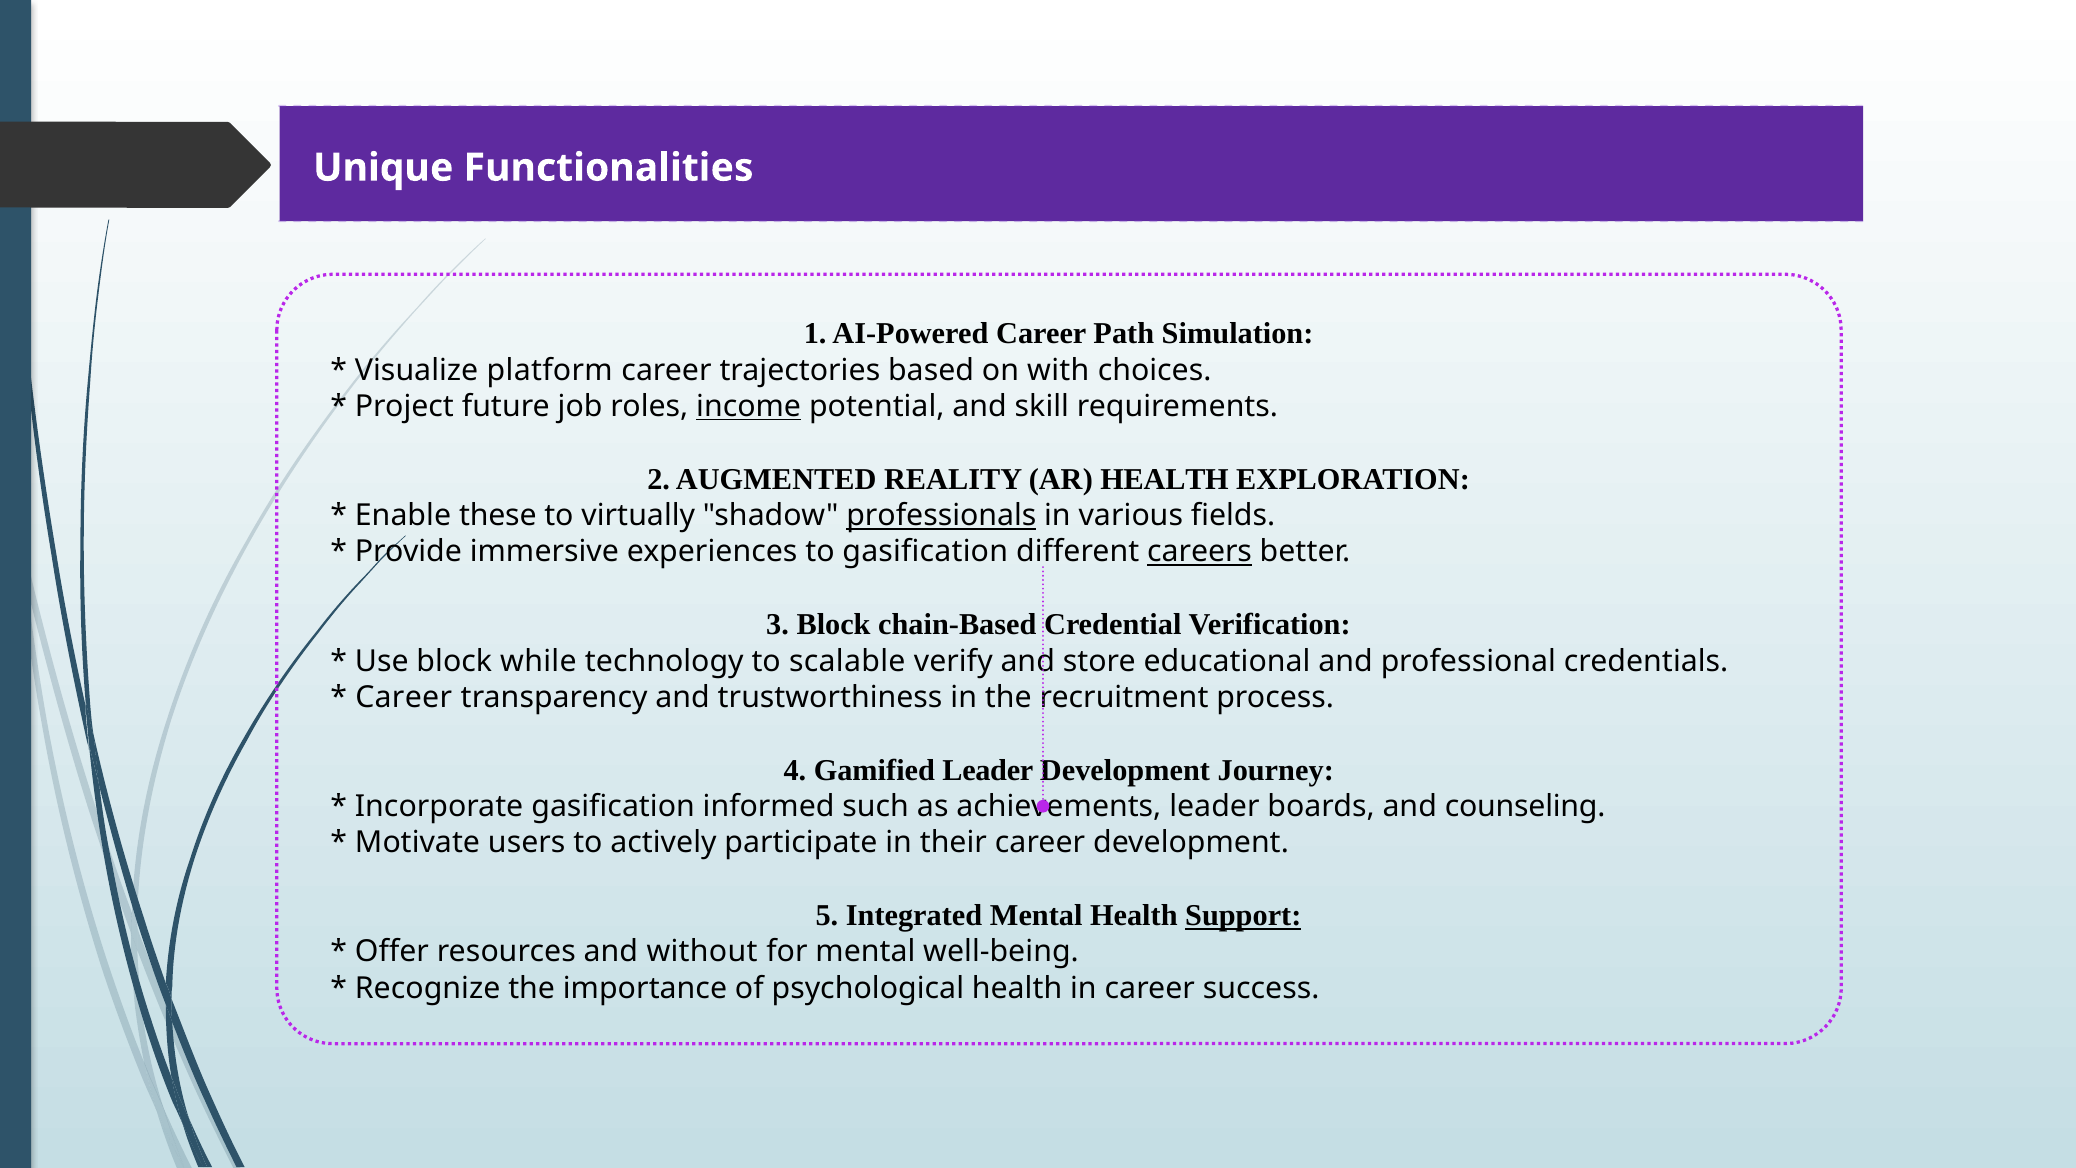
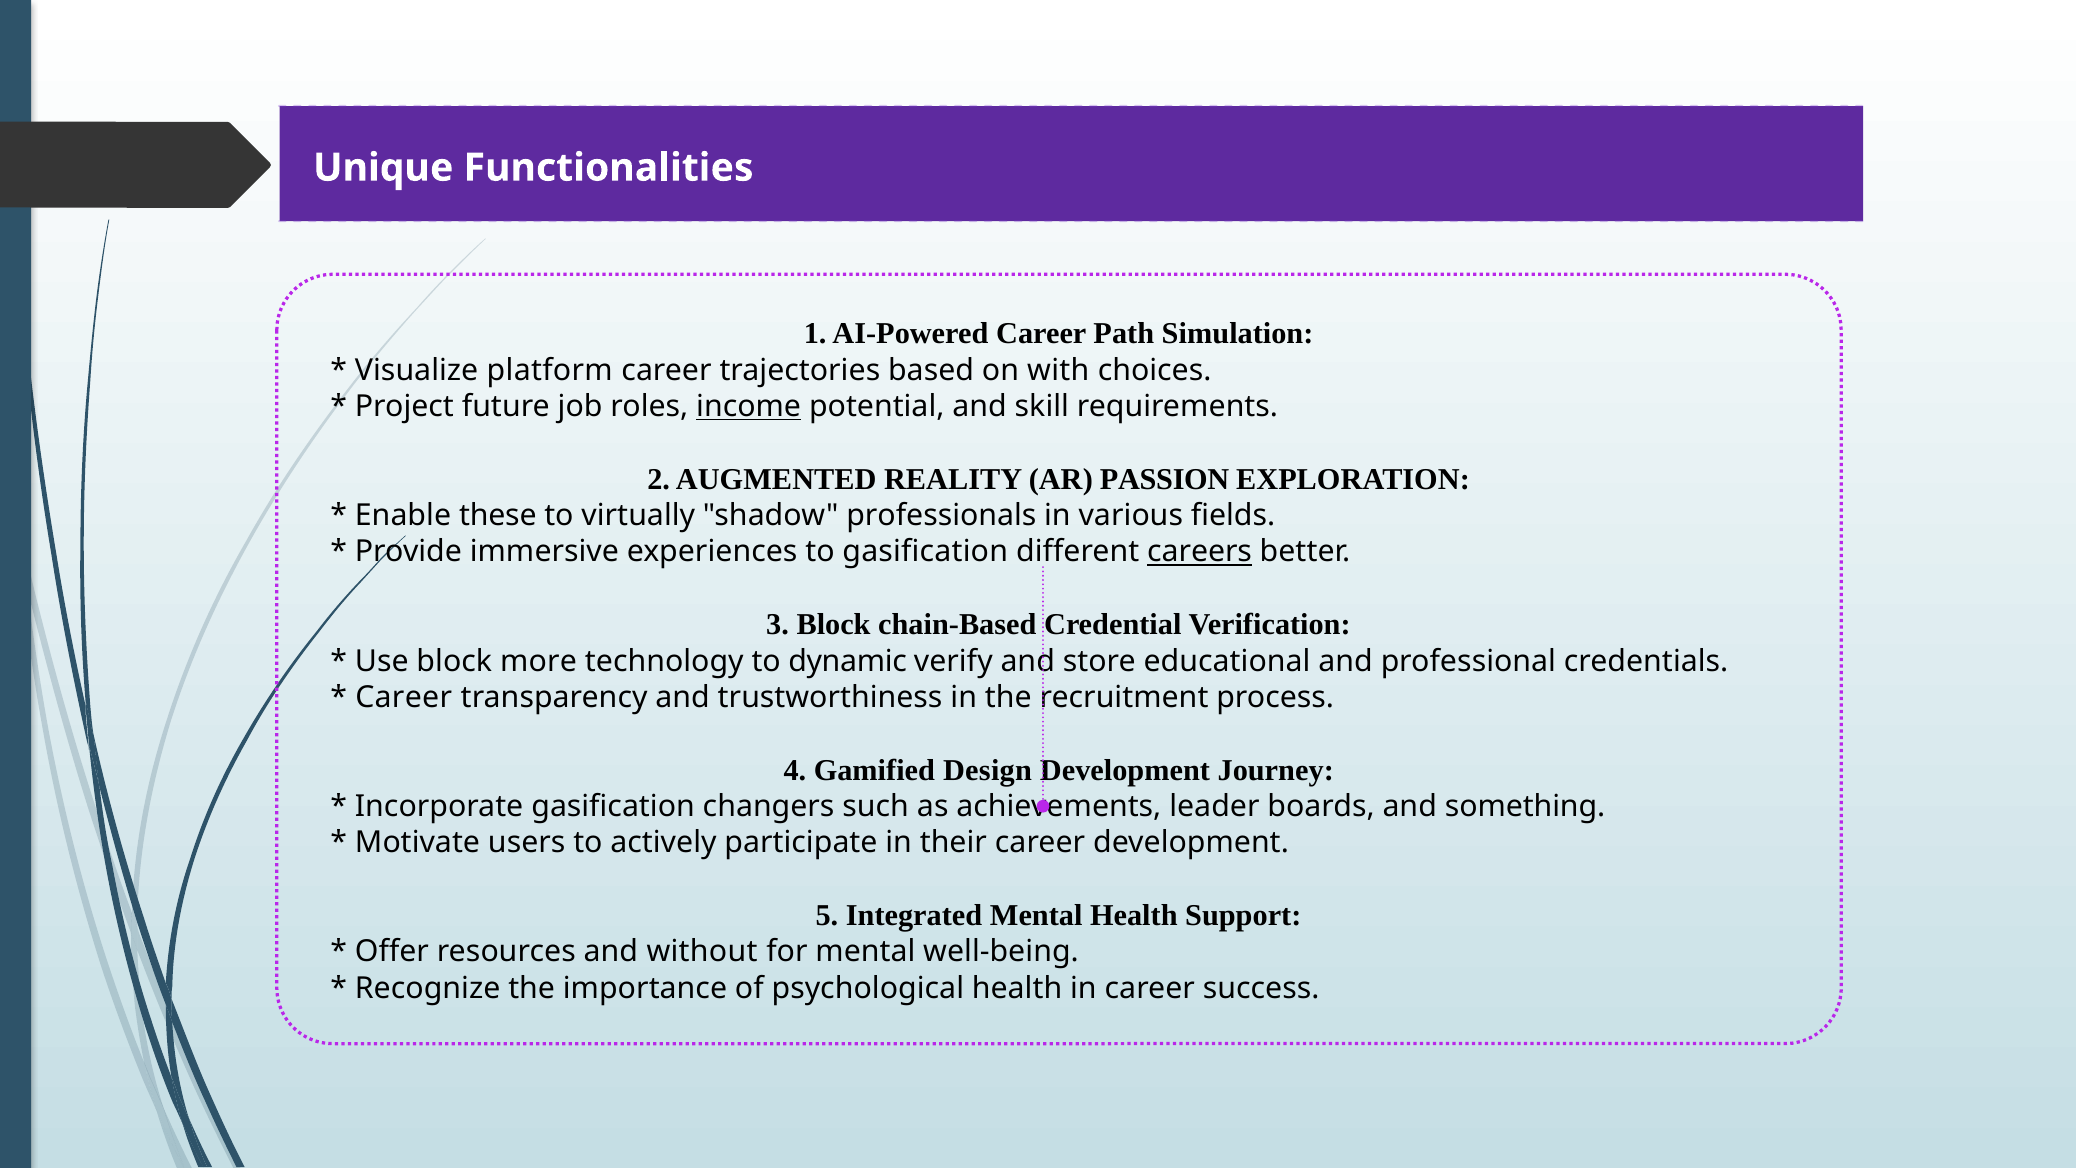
AR HEALTH: HEALTH -> PASSION
professionals underline: present -> none
while: while -> more
scalable: scalable -> dynamic
Gamified Leader: Leader -> Design
informed: informed -> changers
counseling: counseling -> something
Support underline: present -> none
